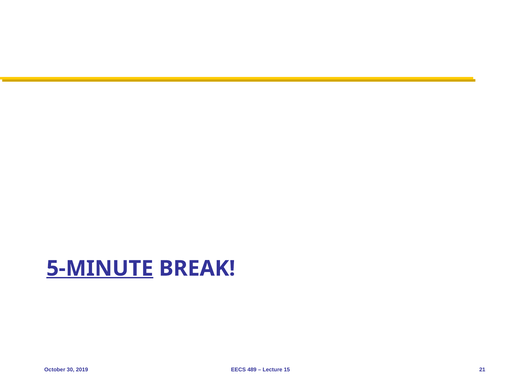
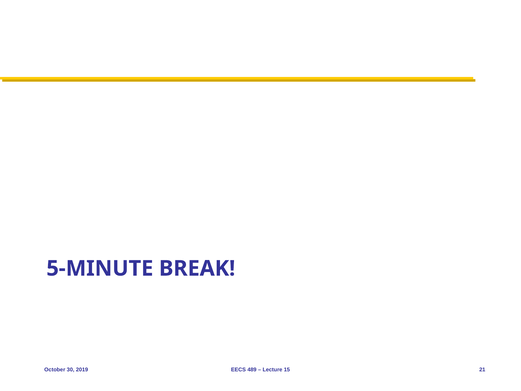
5-MINUTE underline: present -> none
